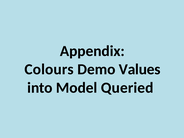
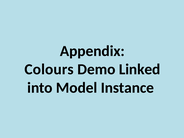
Values: Values -> Linked
Queried: Queried -> Instance
